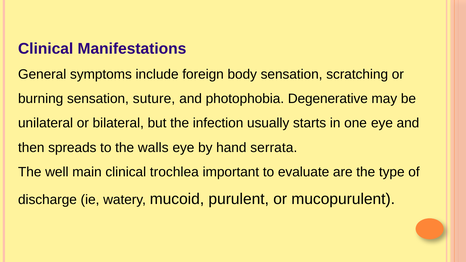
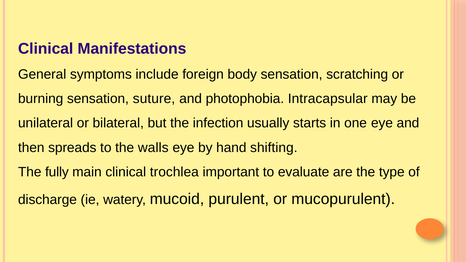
Degenerative: Degenerative -> Intracapsular
serrata: serrata -> shifting
well: well -> fully
